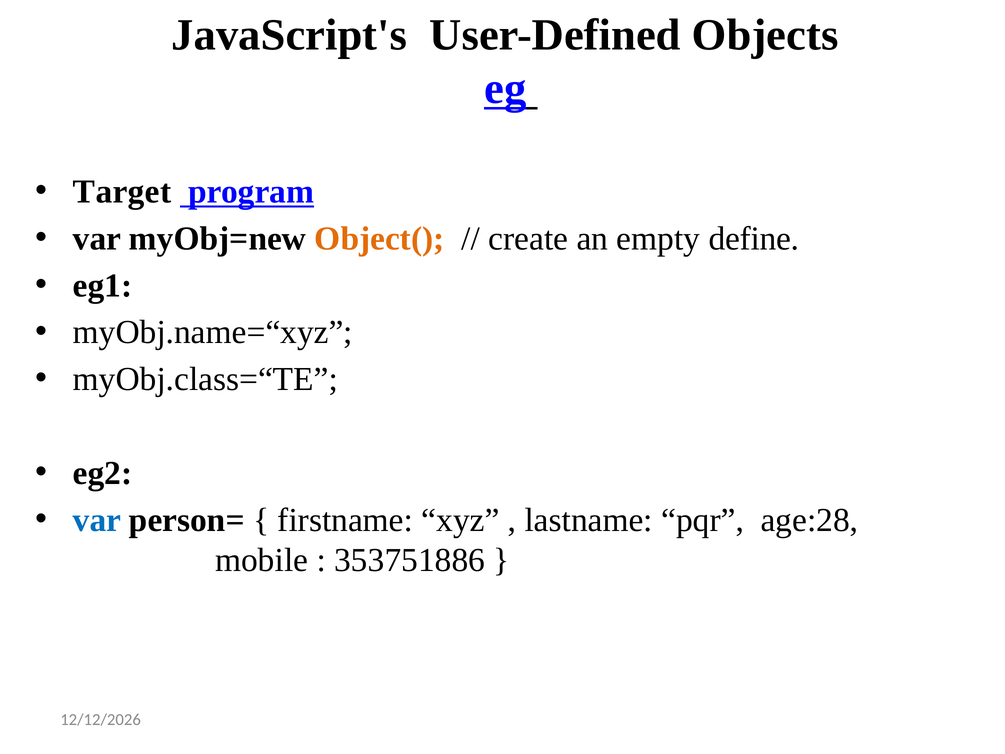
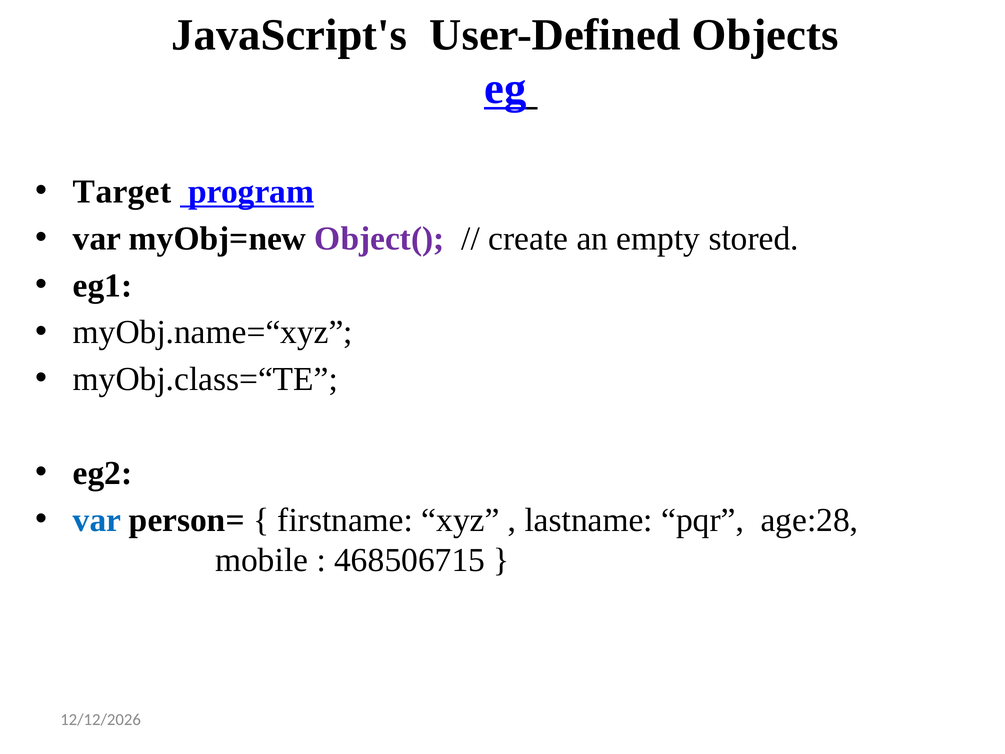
Object( colour: orange -> purple
define: define -> stored
353751886: 353751886 -> 468506715
